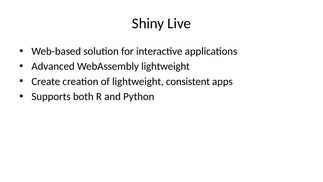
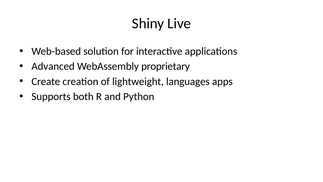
WebAssembly lightweight: lightweight -> proprietary
consistent: consistent -> languages
